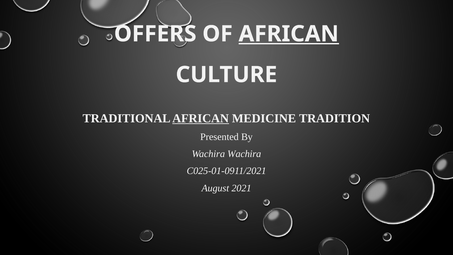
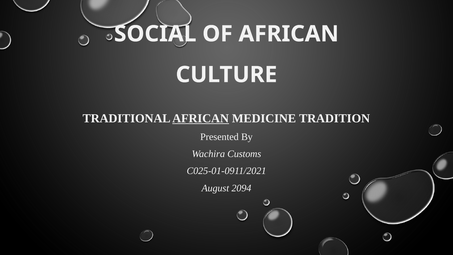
OFFERS: OFFERS -> SOCIAL
AFRICAN at (289, 34) underline: present -> none
Wachira Wachira: Wachira -> Customs
2021: 2021 -> 2094
